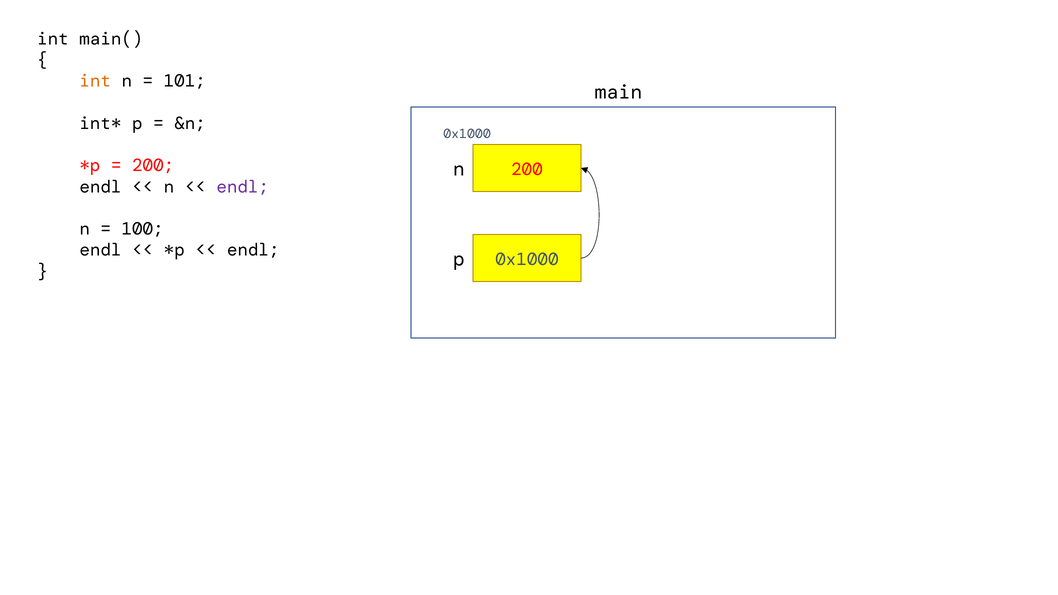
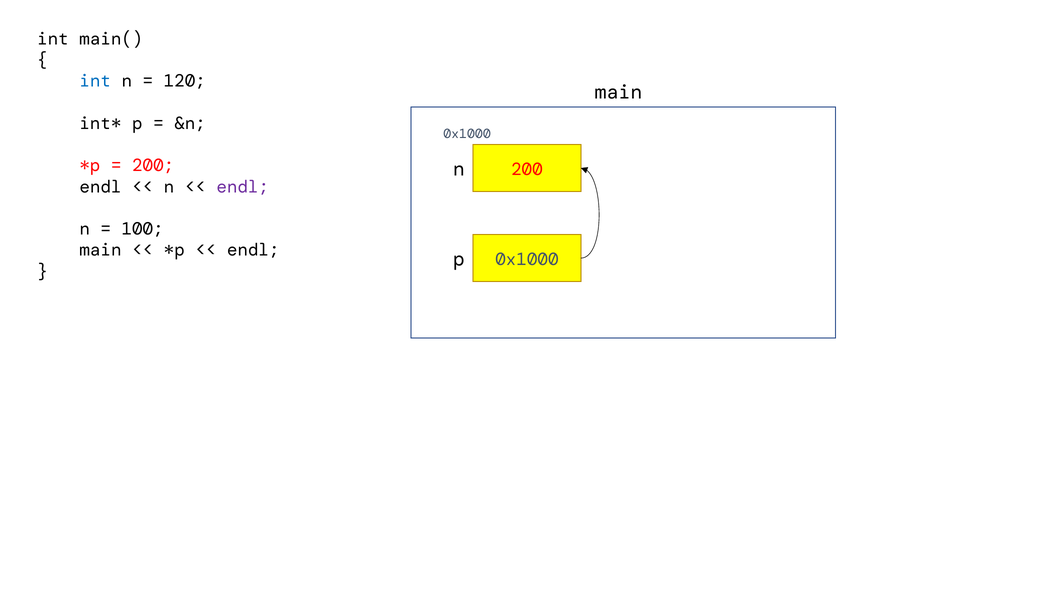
int at (95, 81) colour: orange -> blue
101: 101 -> 120
endl at (101, 250): endl -> main
